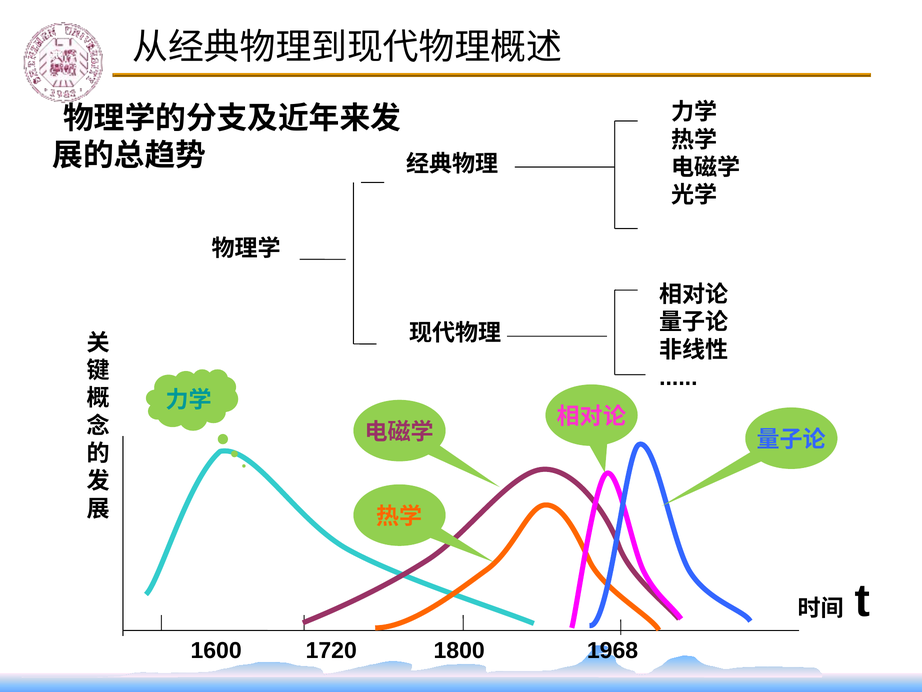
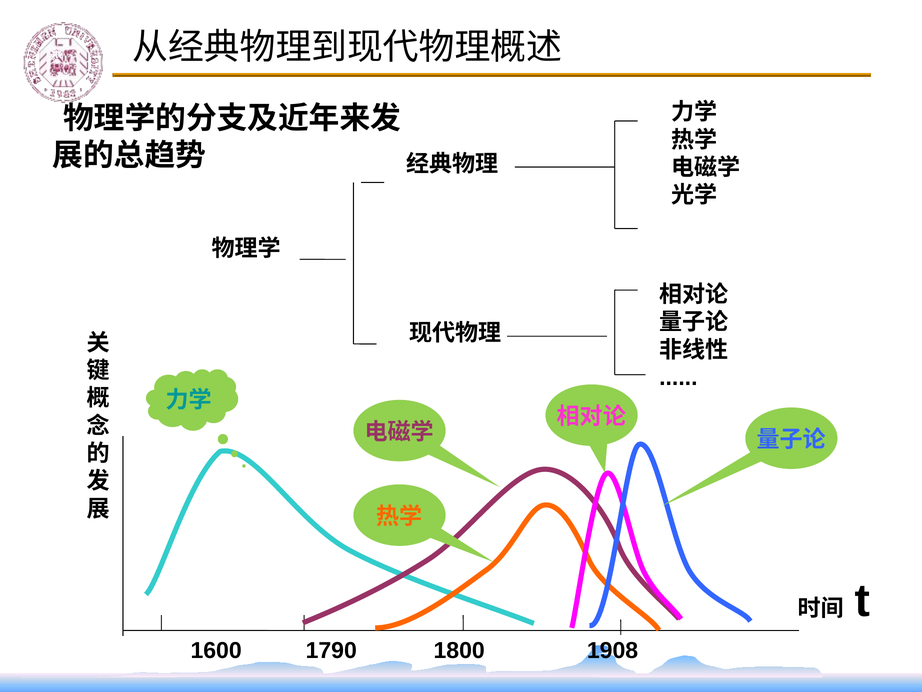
1720: 1720 -> 1790
1968: 1968 -> 1908
